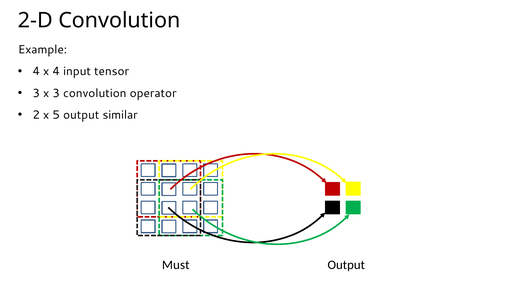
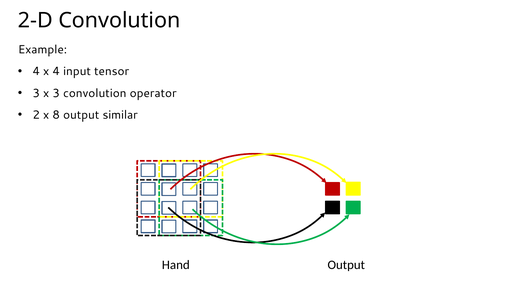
5: 5 -> 8
Must: Must -> Hand
